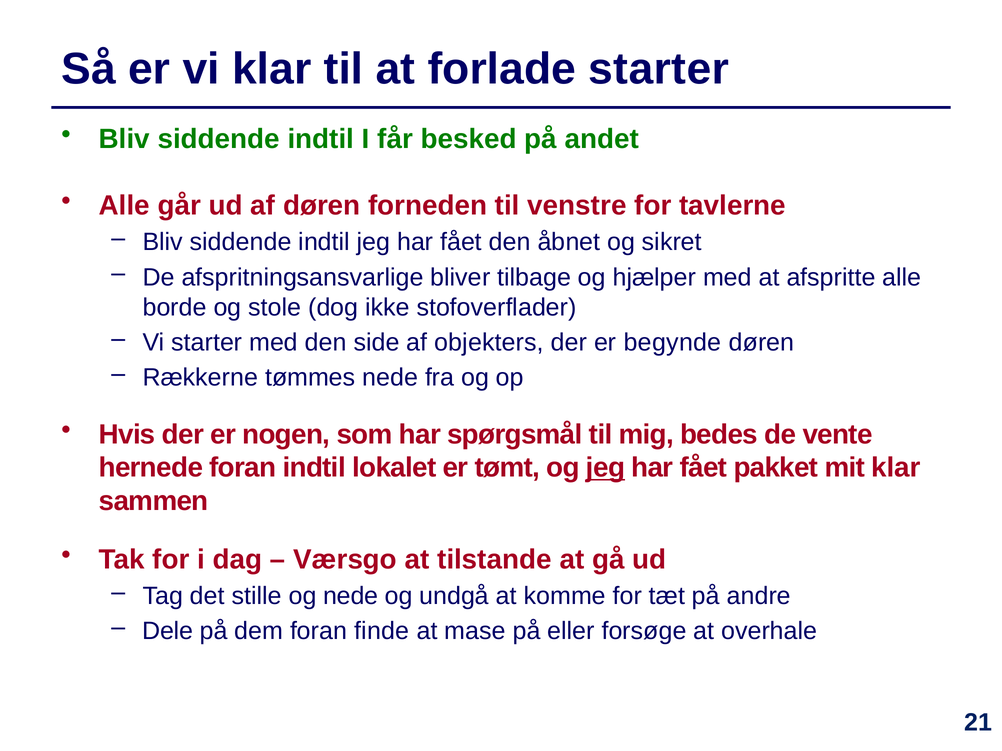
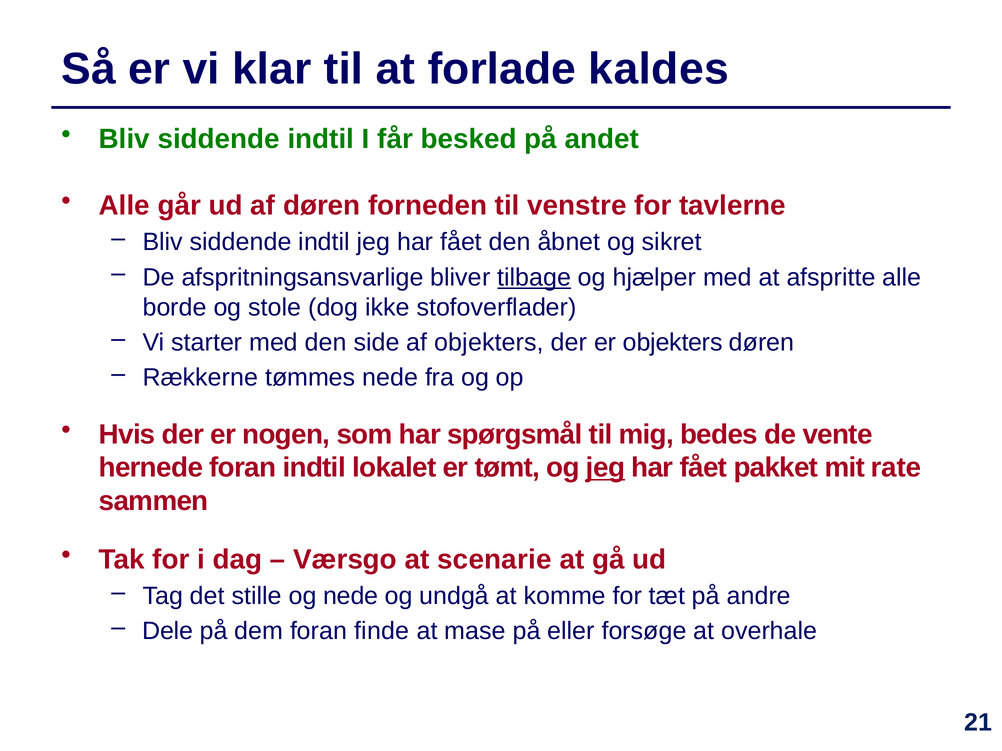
forlade starter: starter -> kaldes
tilbage underline: none -> present
er begynde: begynde -> objekters
mit klar: klar -> rate
tilstande: tilstande -> scenarie
